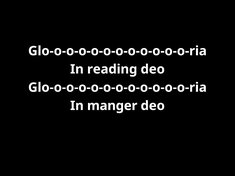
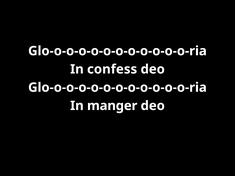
reading: reading -> confess
